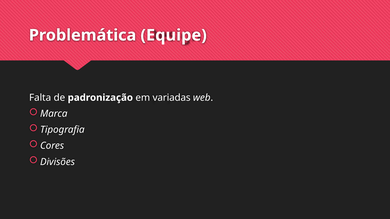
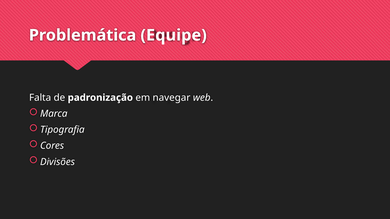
variadas: variadas -> navegar
